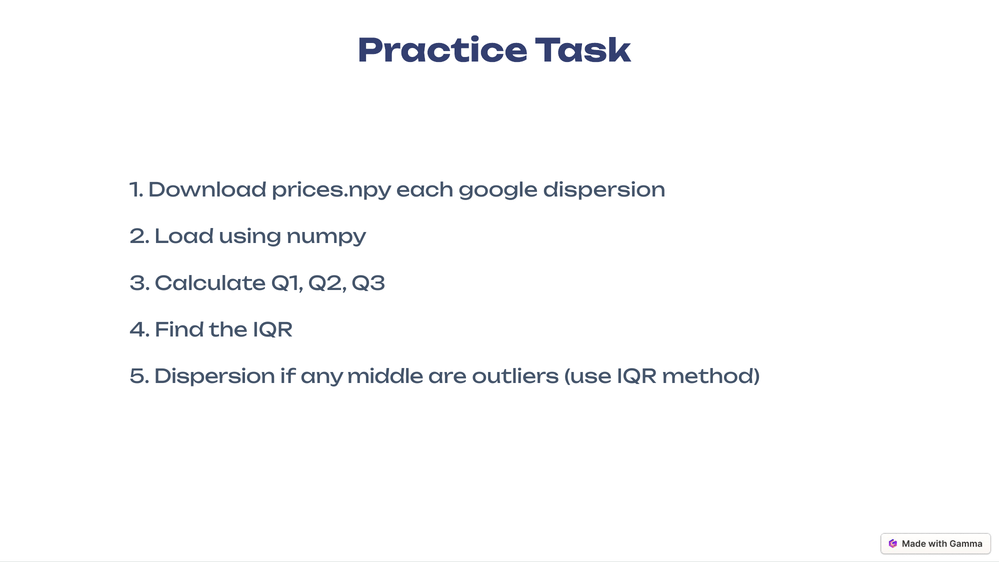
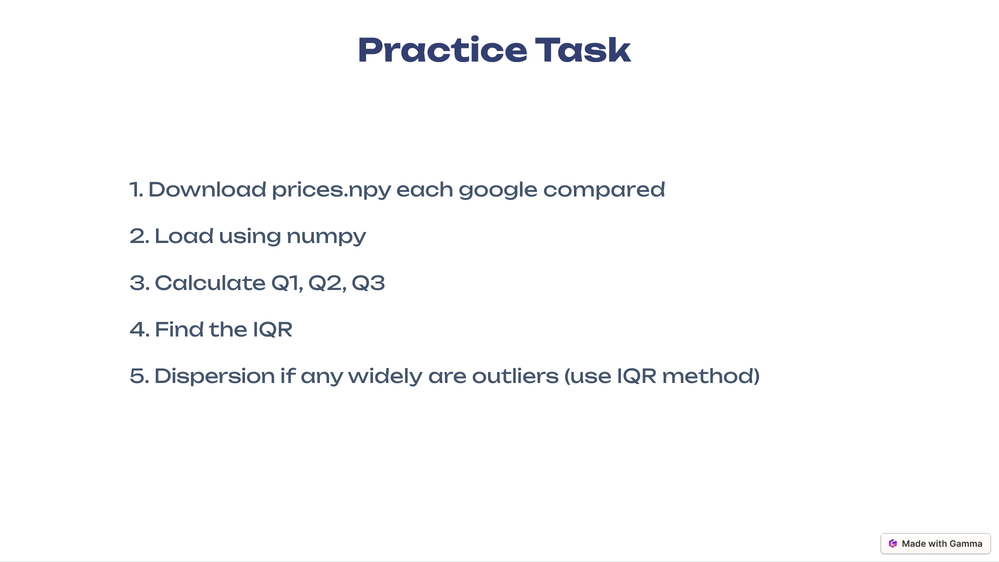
google dispersion: dispersion -> compared
middle: middle -> widely
